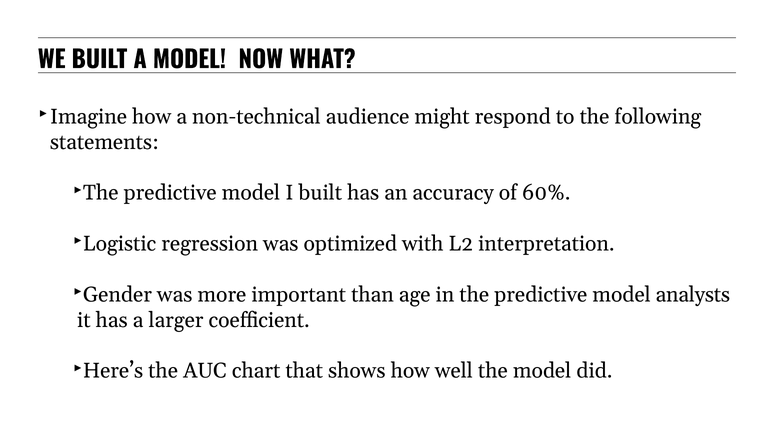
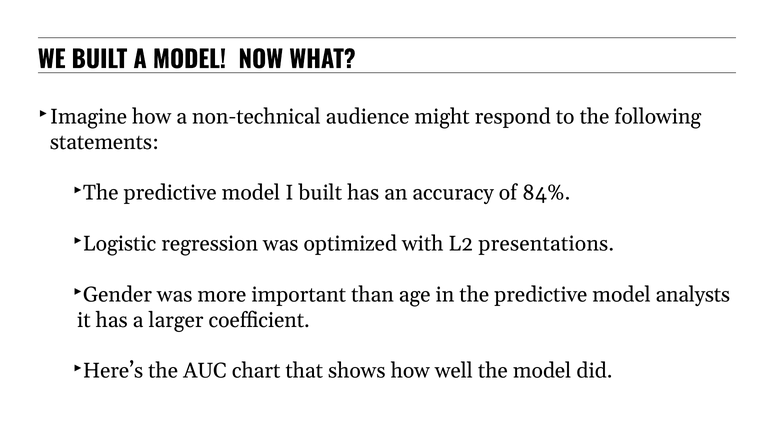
60%: 60% -> 84%
interpretation: interpretation -> presentations
